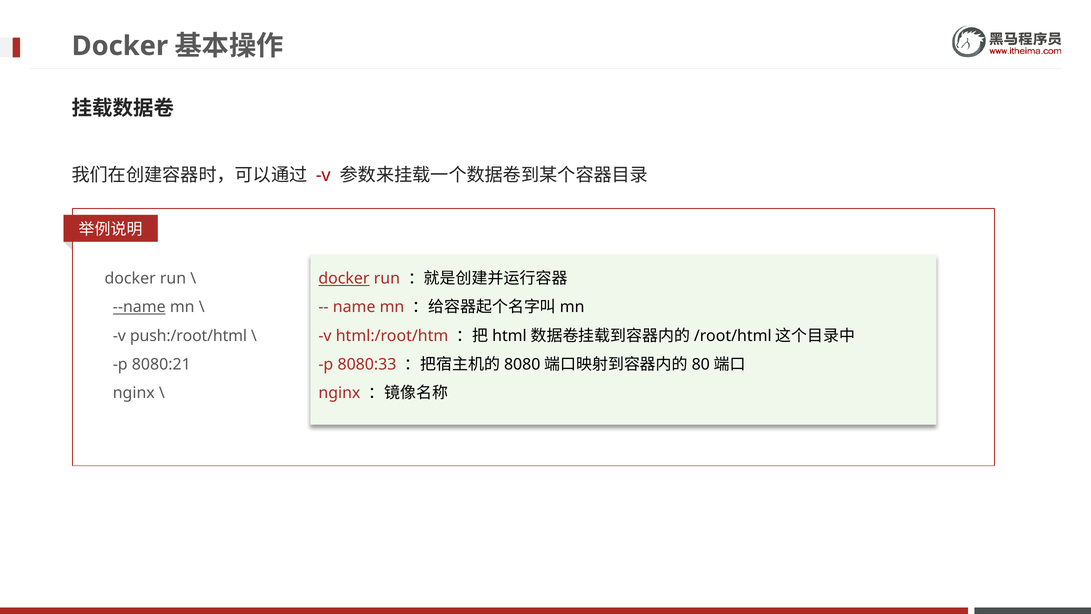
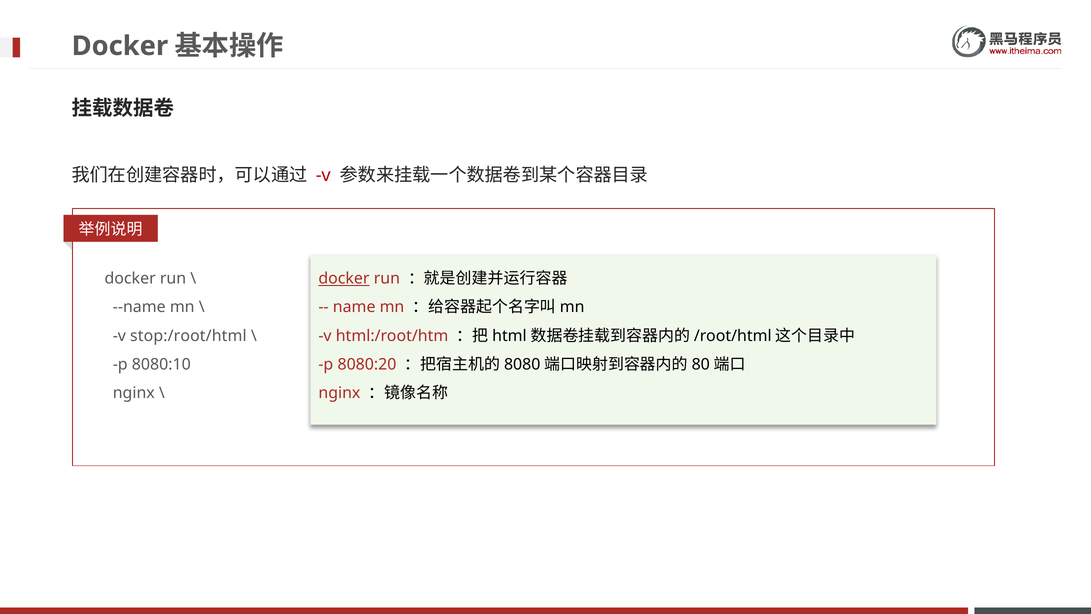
--name underline: present -> none
push:/root/html: push:/root/html -> stop:/root/html
8080:21: 8080:21 -> 8080:10
8080:33: 8080:33 -> 8080:20
